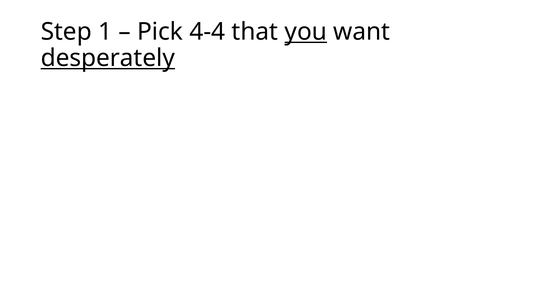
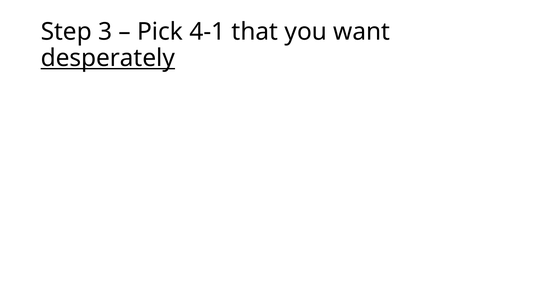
1: 1 -> 3
4-4: 4-4 -> 4-1
you underline: present -> none
